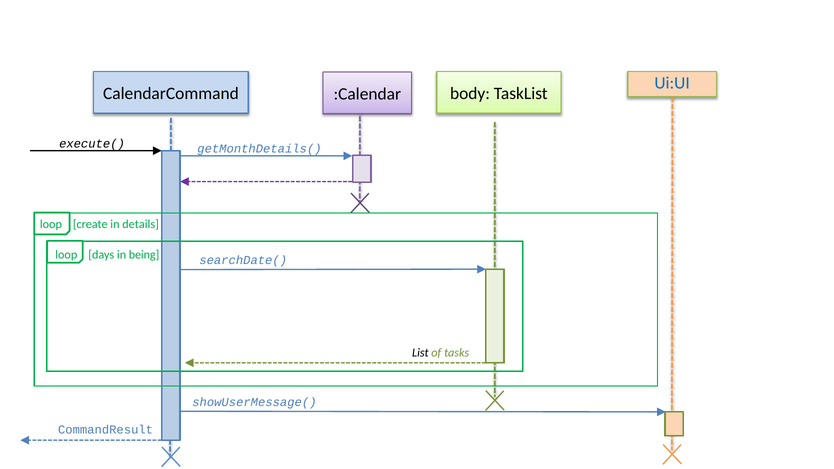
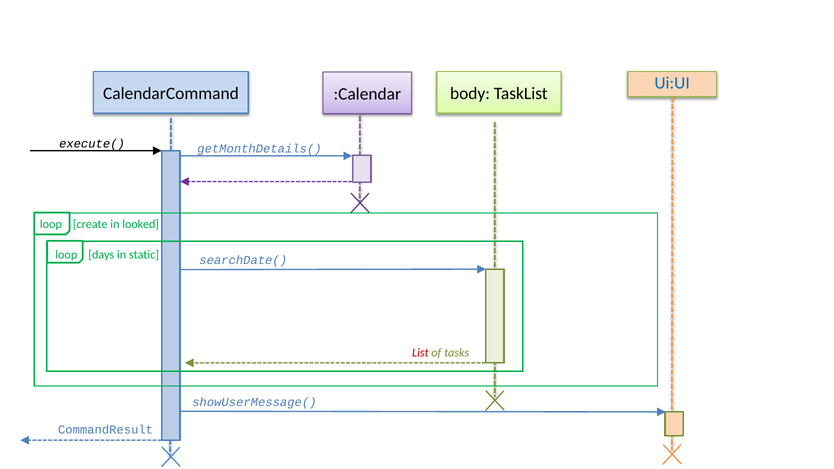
details: details -> looked
being: being -> static
List colour: black -> red
